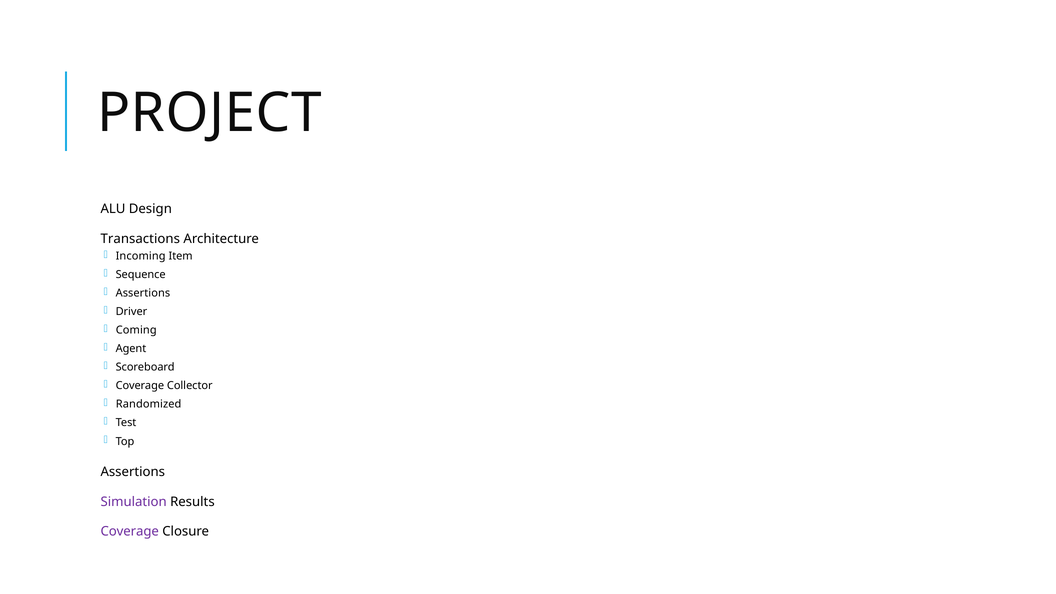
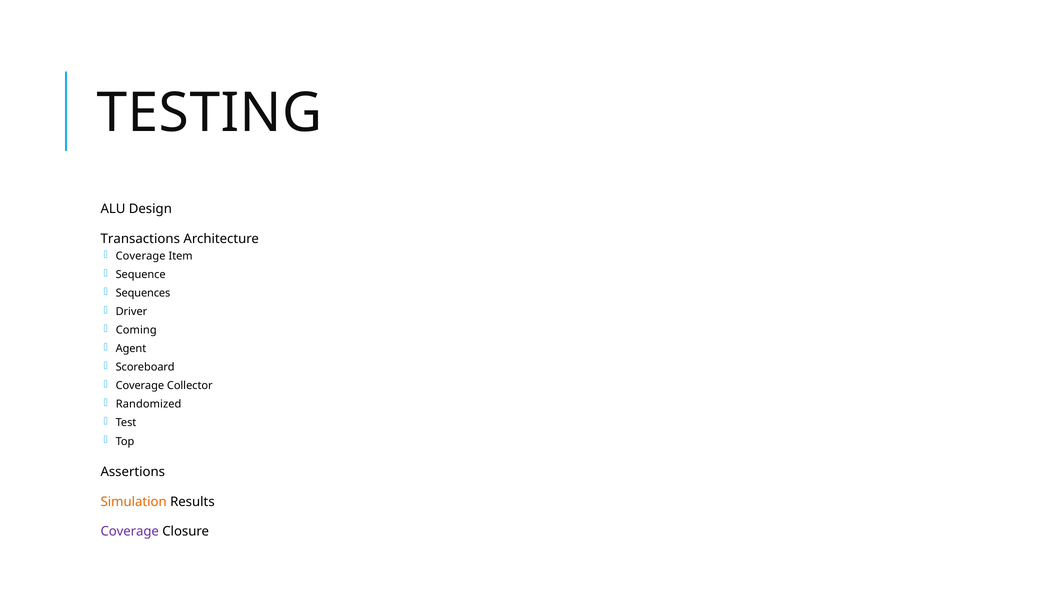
PROJECT: PROJECT -> TESTING
Incoming at (141, 256): Incoming -> Coverage
Assertions at (143, 293): Assertions -> Sequences
Simulation colour: purple -> orange
